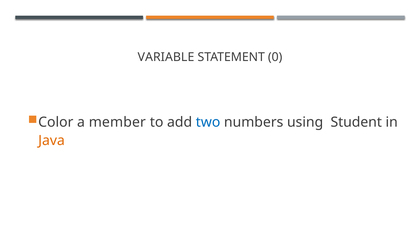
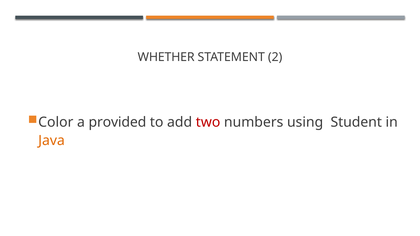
VARIABLE: VARIABLE -> WHETHER
0: 0 -> 2
member: member -> provided
two colour: blue -> red
